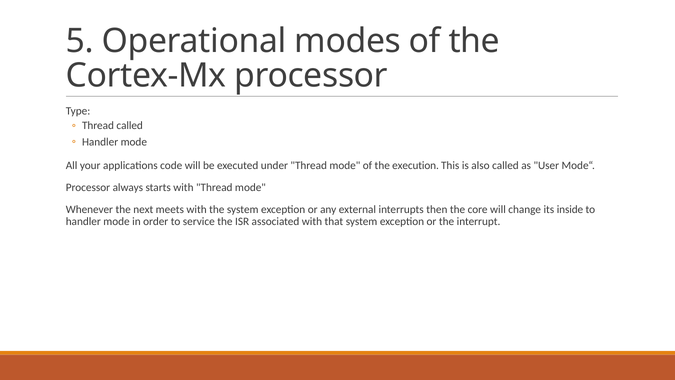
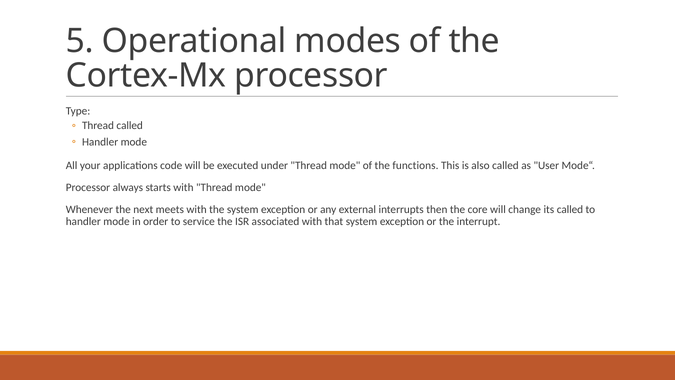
execution: execution -> functions
its inside: inside -> called
